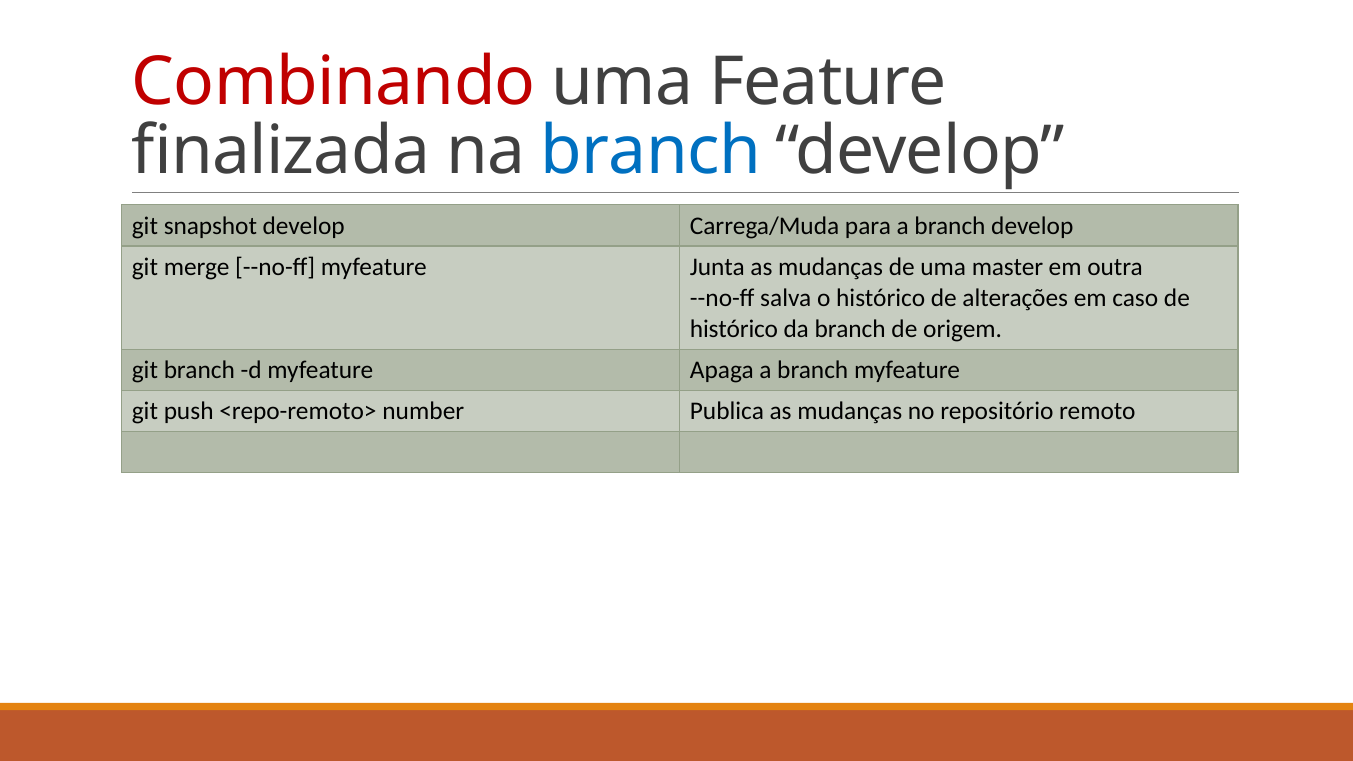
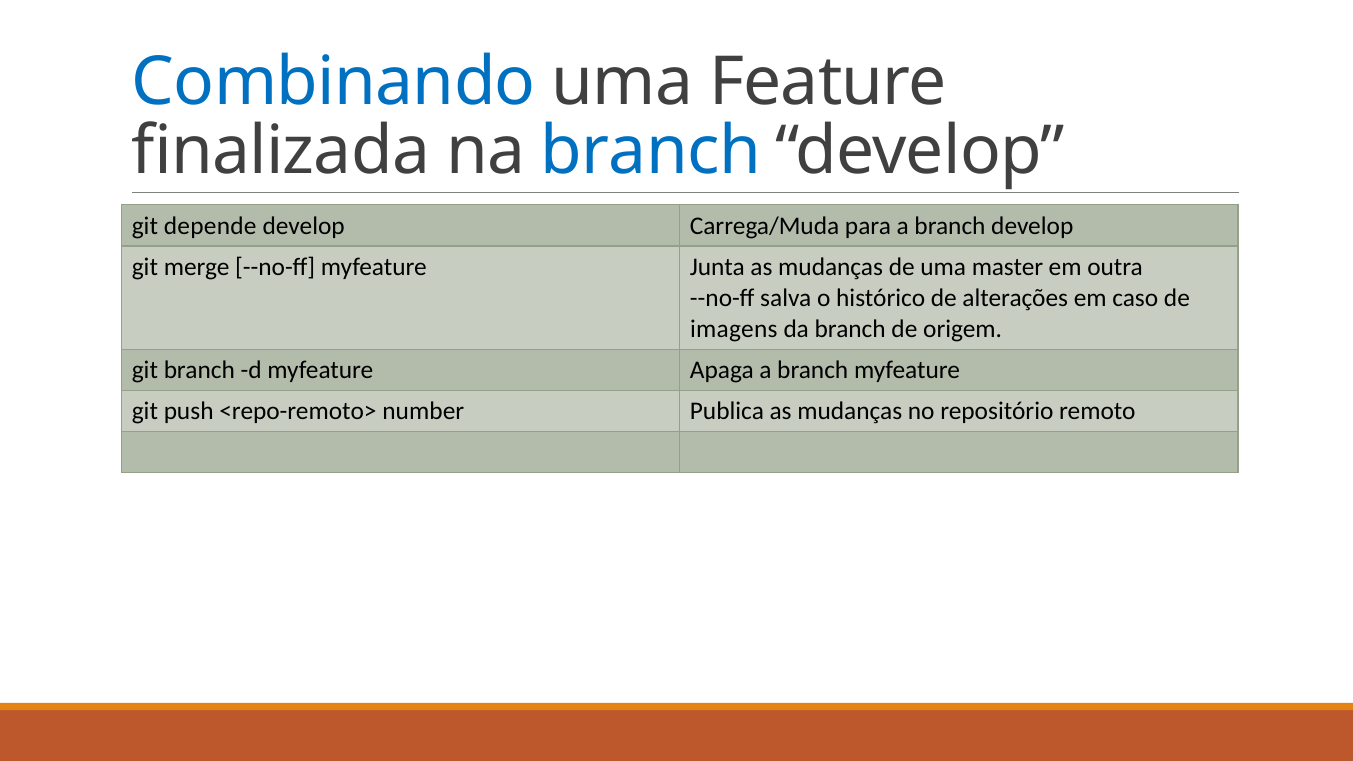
Combinando colour: red -> blue
snapshot: snapshot -> depende
histórico at (734, 329): histórico -> imagens
